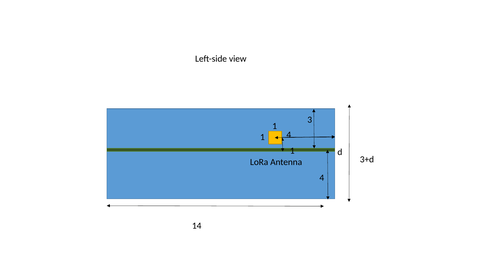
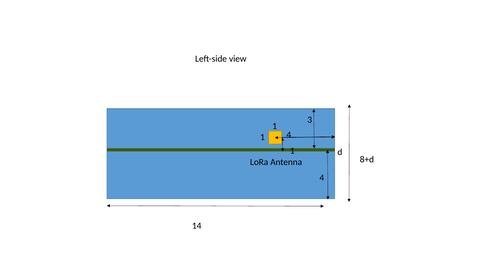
3+d: 3+d -> 8+d
